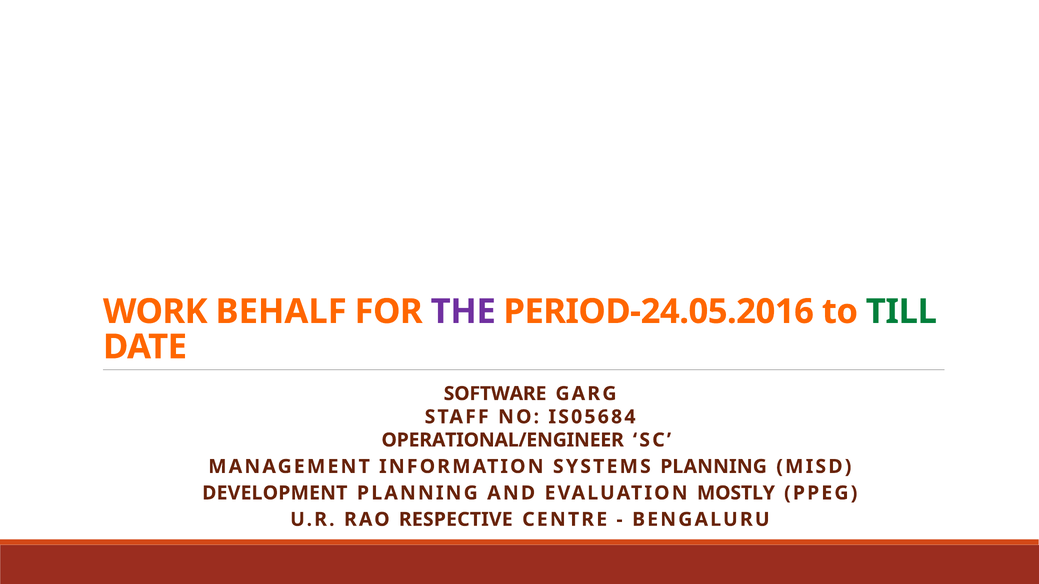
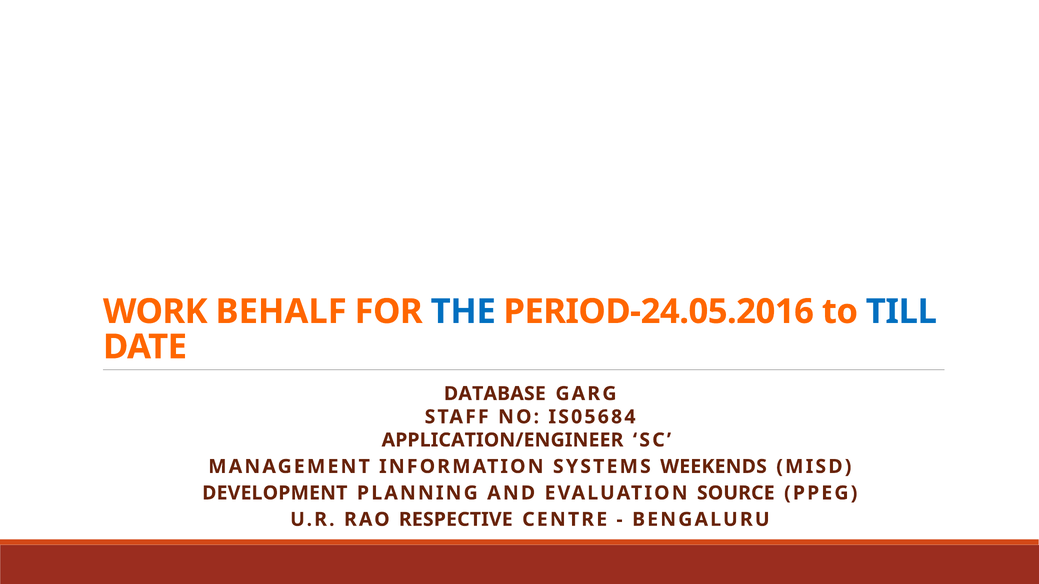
THE colour: purple -> blue
TILL colour: green -> blue
SOFTWARE: SOFTWARE -> DATABASE
OPERATIONAL/ENGINEER: OPERATIONAL/ENGINEER -> APPLICATION/ENGINEER
SYSTEMS PLANNING: PLANNING -> WEEKENDS
MOSTLY: MOSTLY -> SOURCE
